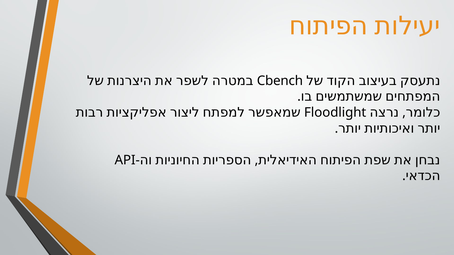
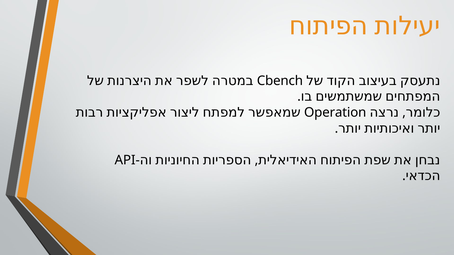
Floodlight: Floodlight -> Operation
